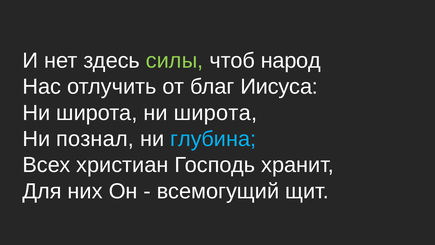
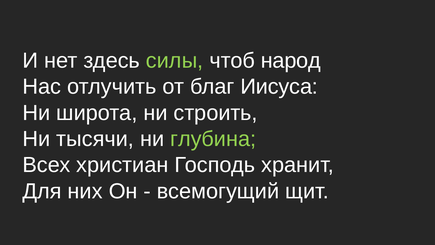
широта ни широта: широта -> строить
познал: познал -> тысячи
глубина colour: light blue -> light green
